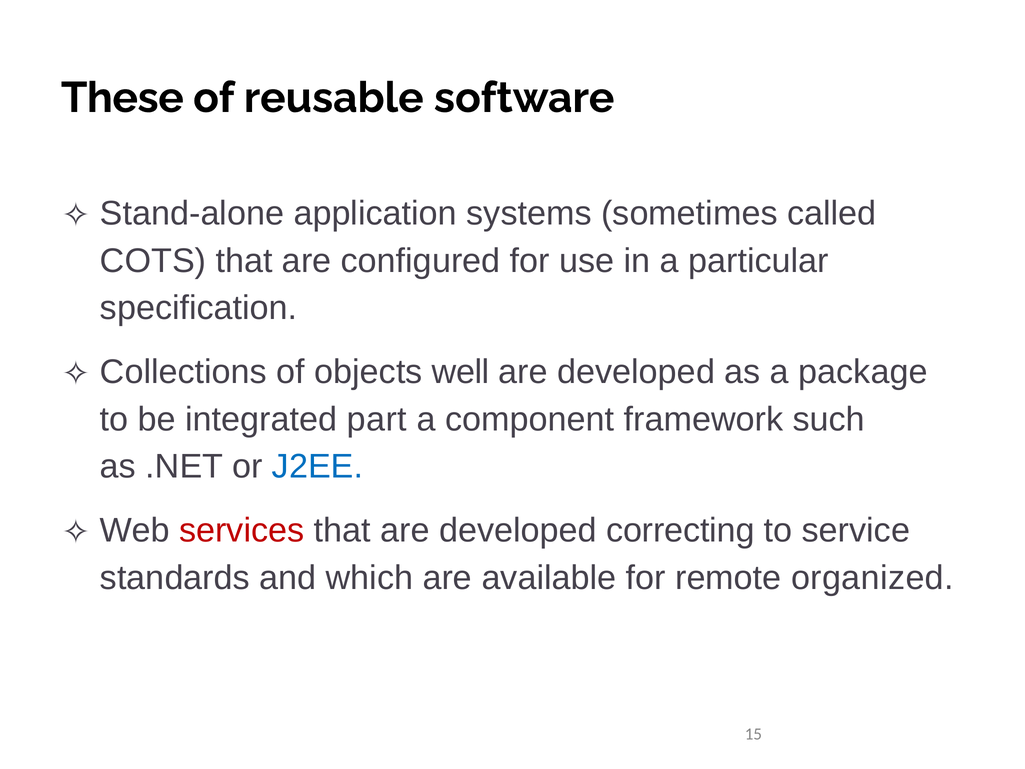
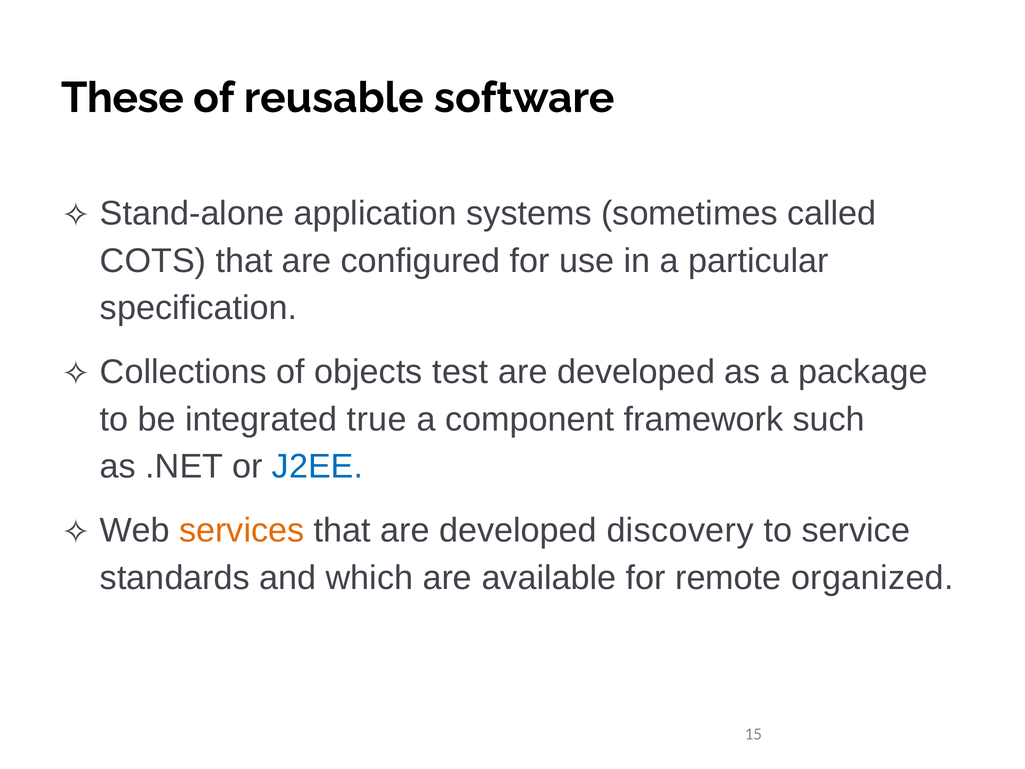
well: well -> test
part: part -> true
services colour: red -> orange
correcting: correcting -> discovery
